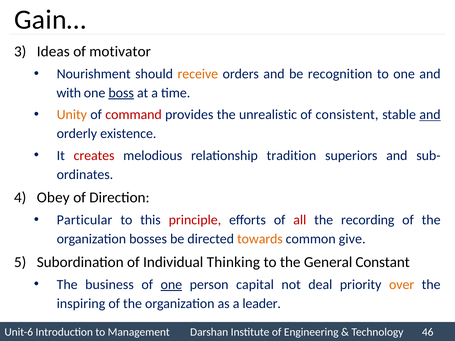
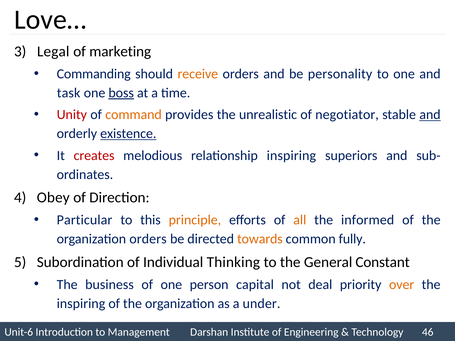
Gain…: Gain… -> Love…
Ideas: Ideas -> Legal
motivator: motivator -> marketing
Nourishment: Nourishment -> Commanding
recognition: recognition -> personality
with: with -> task
Unity colour: orange -> red
command colour: red -> orange
consistent: consistent -> negotiator
existence underline: none -> present
relationship tradition: tradition -> inspiring
principle colour: red -> orange
all colour: red -> orange
recording: recording -> informed
organization bosses: bosses -> orders
give: give -> fully
one at (171, 285) underline: present -> none
leader: leader -> under
